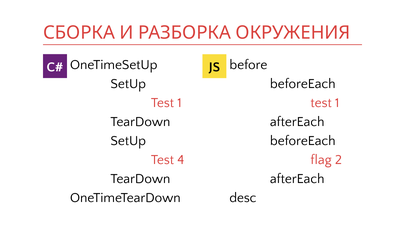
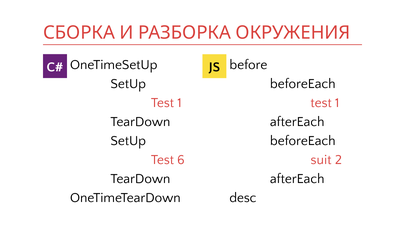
4: 4 -> 6
flag: flag -> suit
